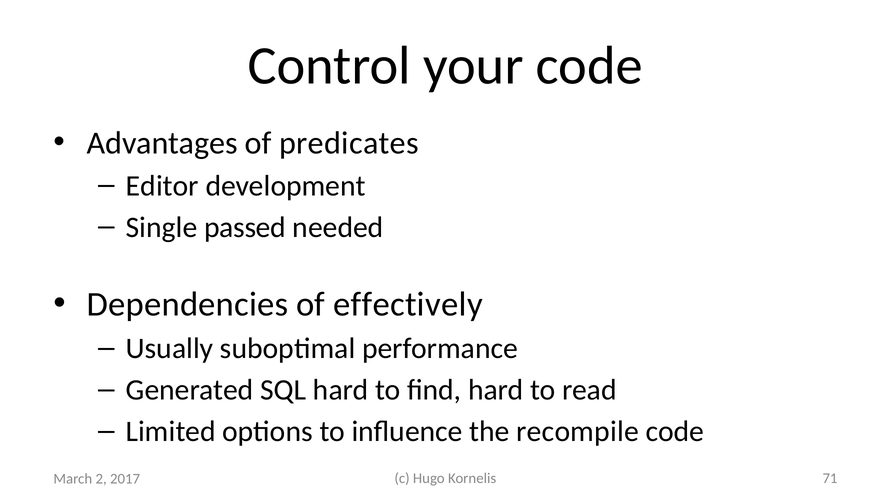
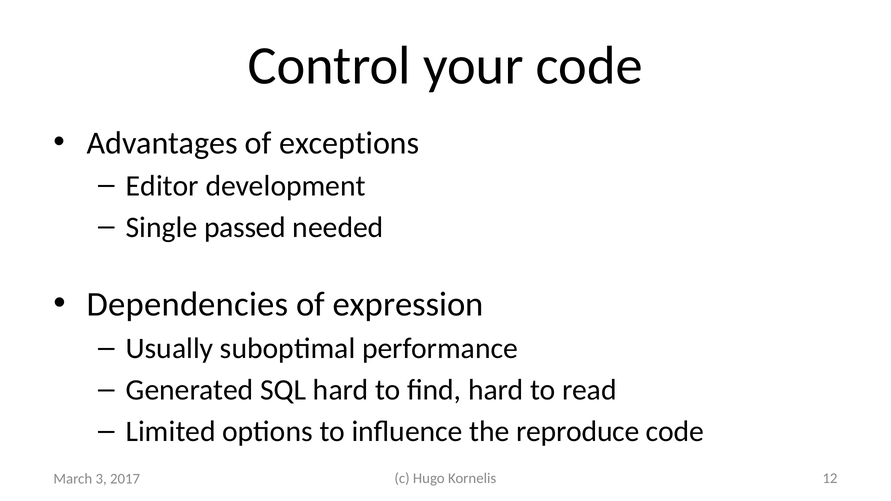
predicates: predicates -> exceptions
effectively: effectively -> expression
recompile: recompile -> reproduce
71: 71 -> 12
2: 2 -> 3
